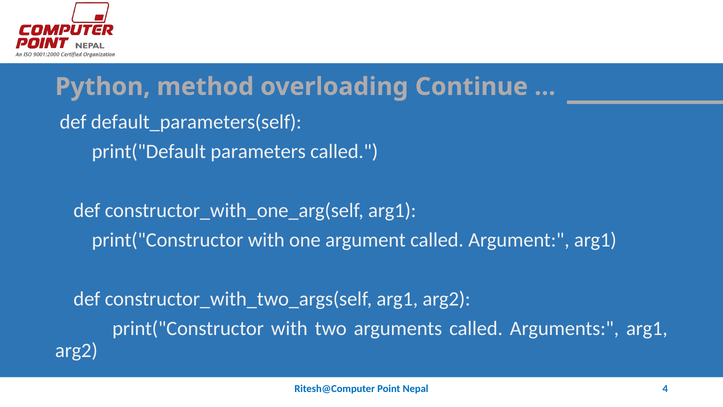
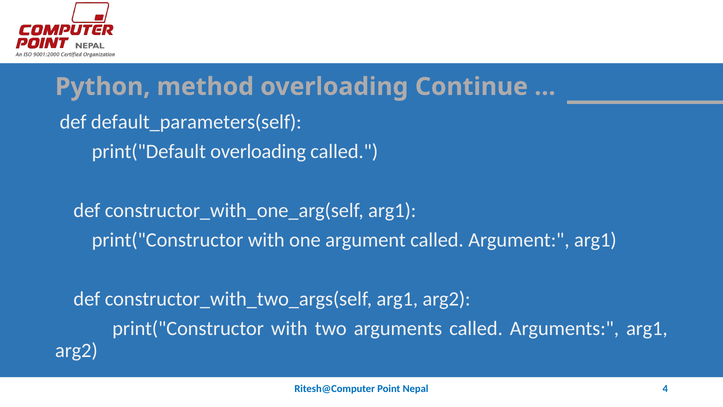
print("Default parameters: parameters -> overloading
